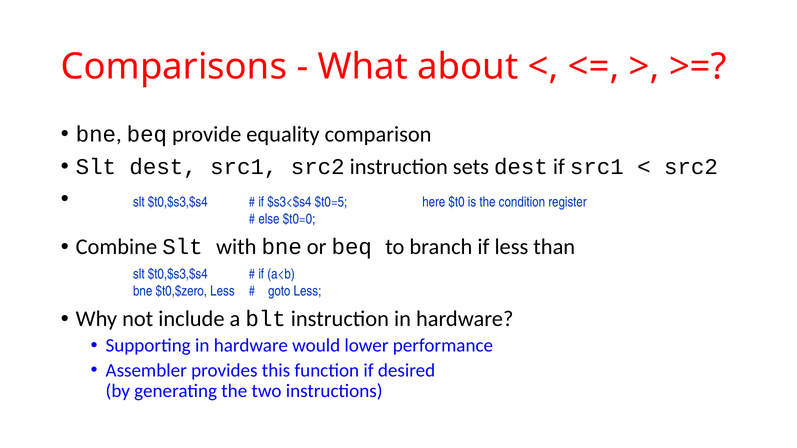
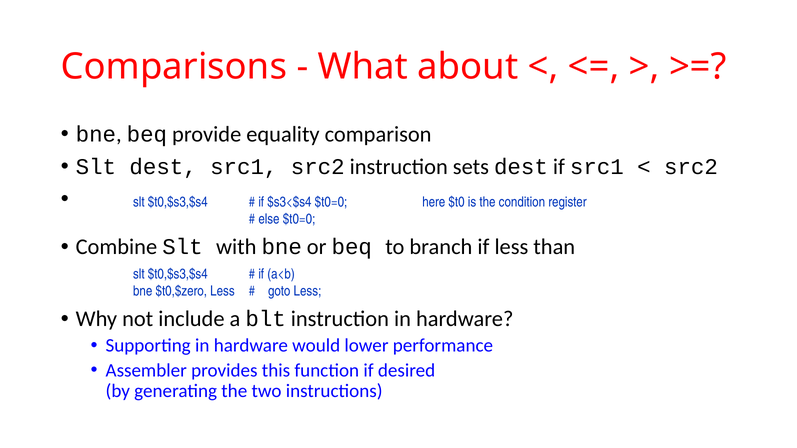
$s3<$s4 $t0=5: $t0=5 -> $t0=0
